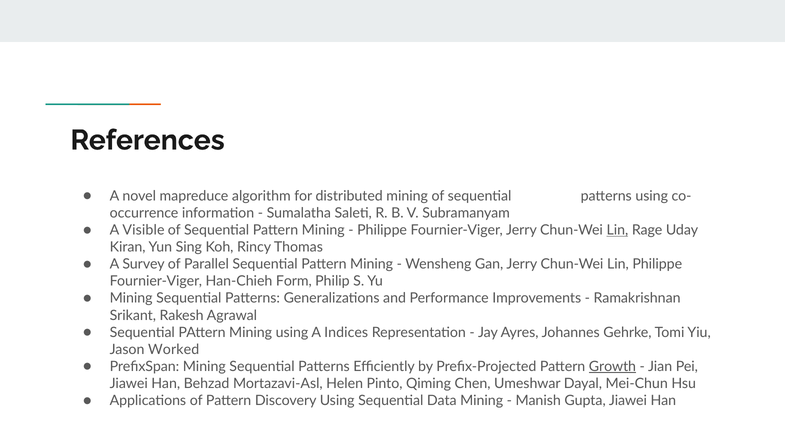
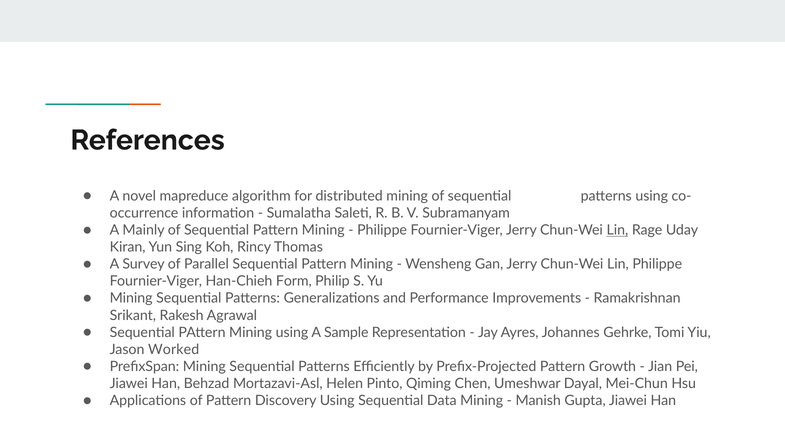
Visible: Visible -> Mainly
Indices: Indices -> Sample
Growth underline: present -> none
